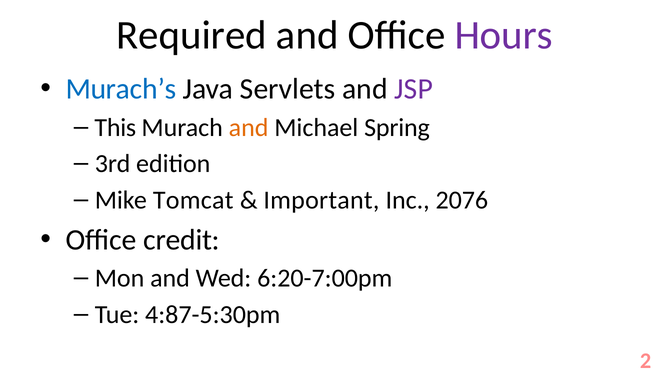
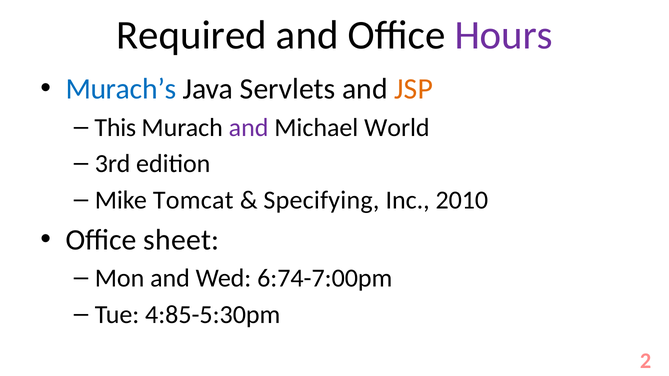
JSP colour: purple -> orange
and at (249, 128) colour: orange -> purple
Spring: Spring -> World
Important: Important -> Specifying
2076: 2076 -> 2010
credit: credit -> sheet
6:20-7:00pm: 6:20-7:00pm -> 6:74-7:00pm
4:87-5:30pm: 4:87-5:30pm -> 4:85-5:30pm
